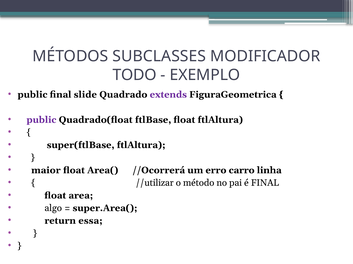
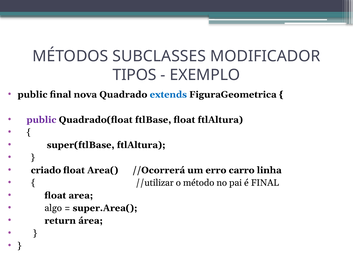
TODO: TODO -> TIPOS
slide: slide -> nova
extends colour: purple -> blue
maior: maior -> criado
essa: essa -> área
